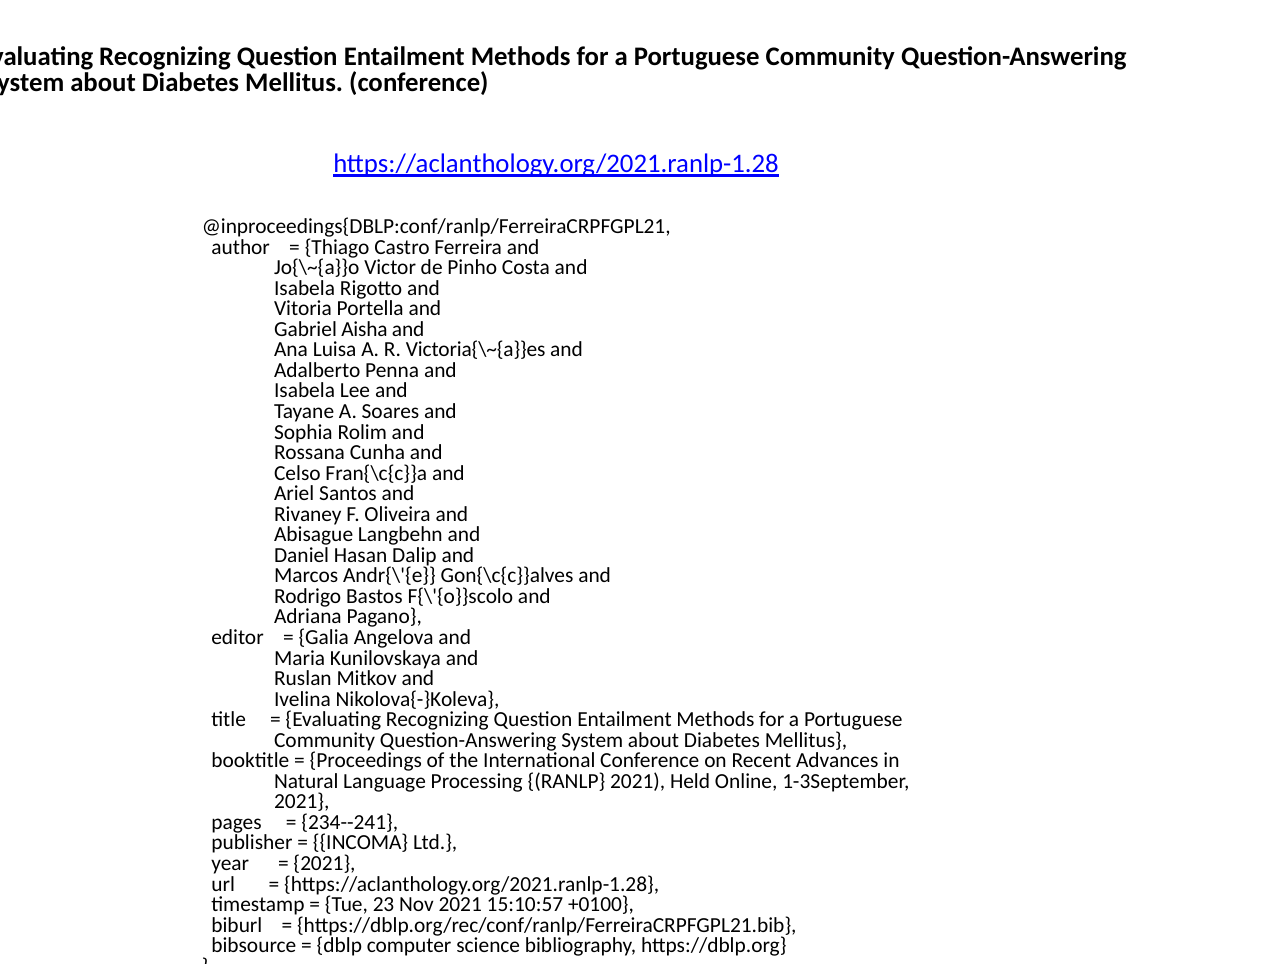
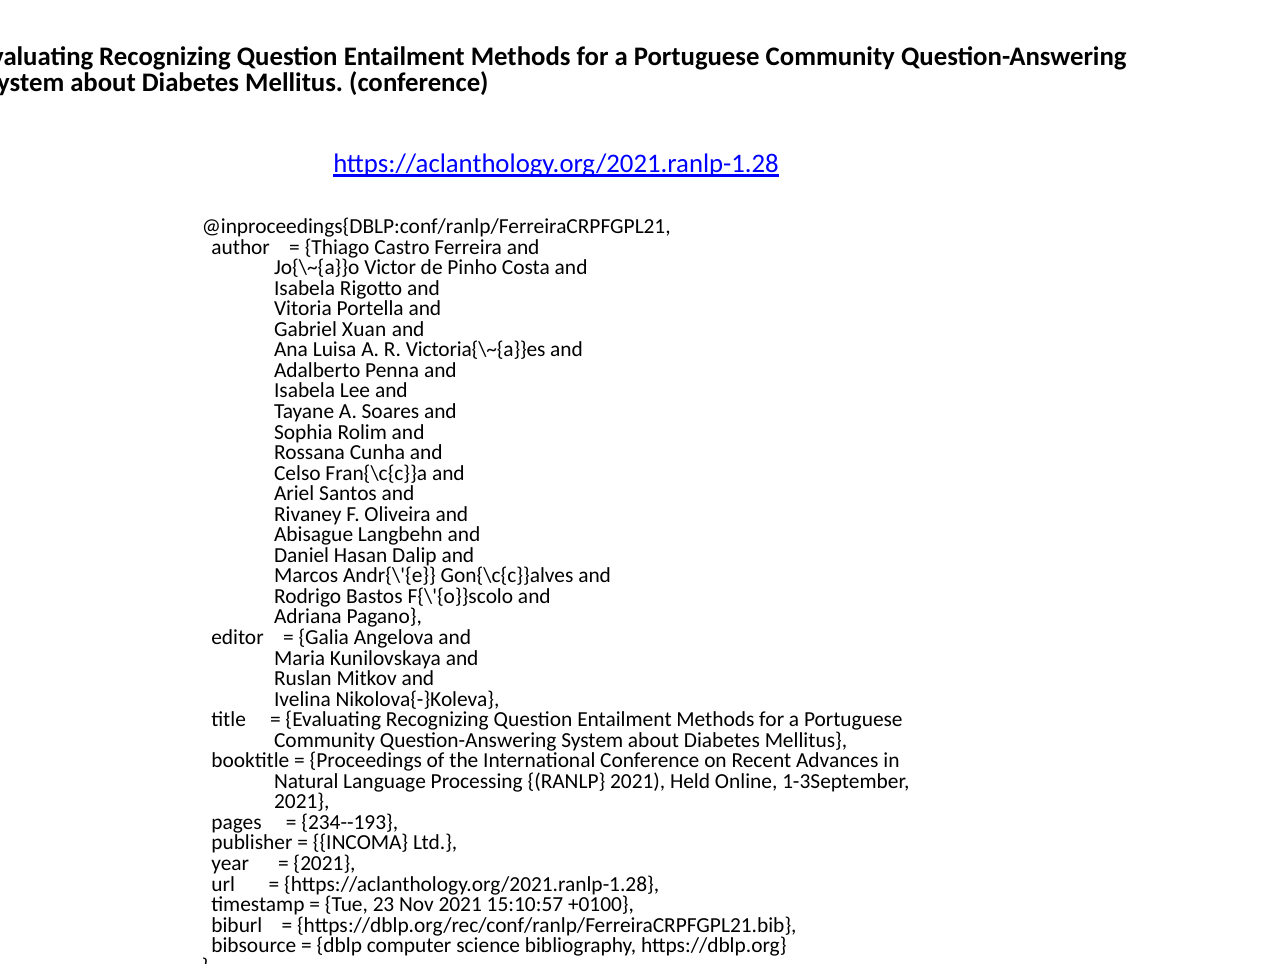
Aisha: Aisha -> Xuan
234--241: 234--241 -> 234--193
